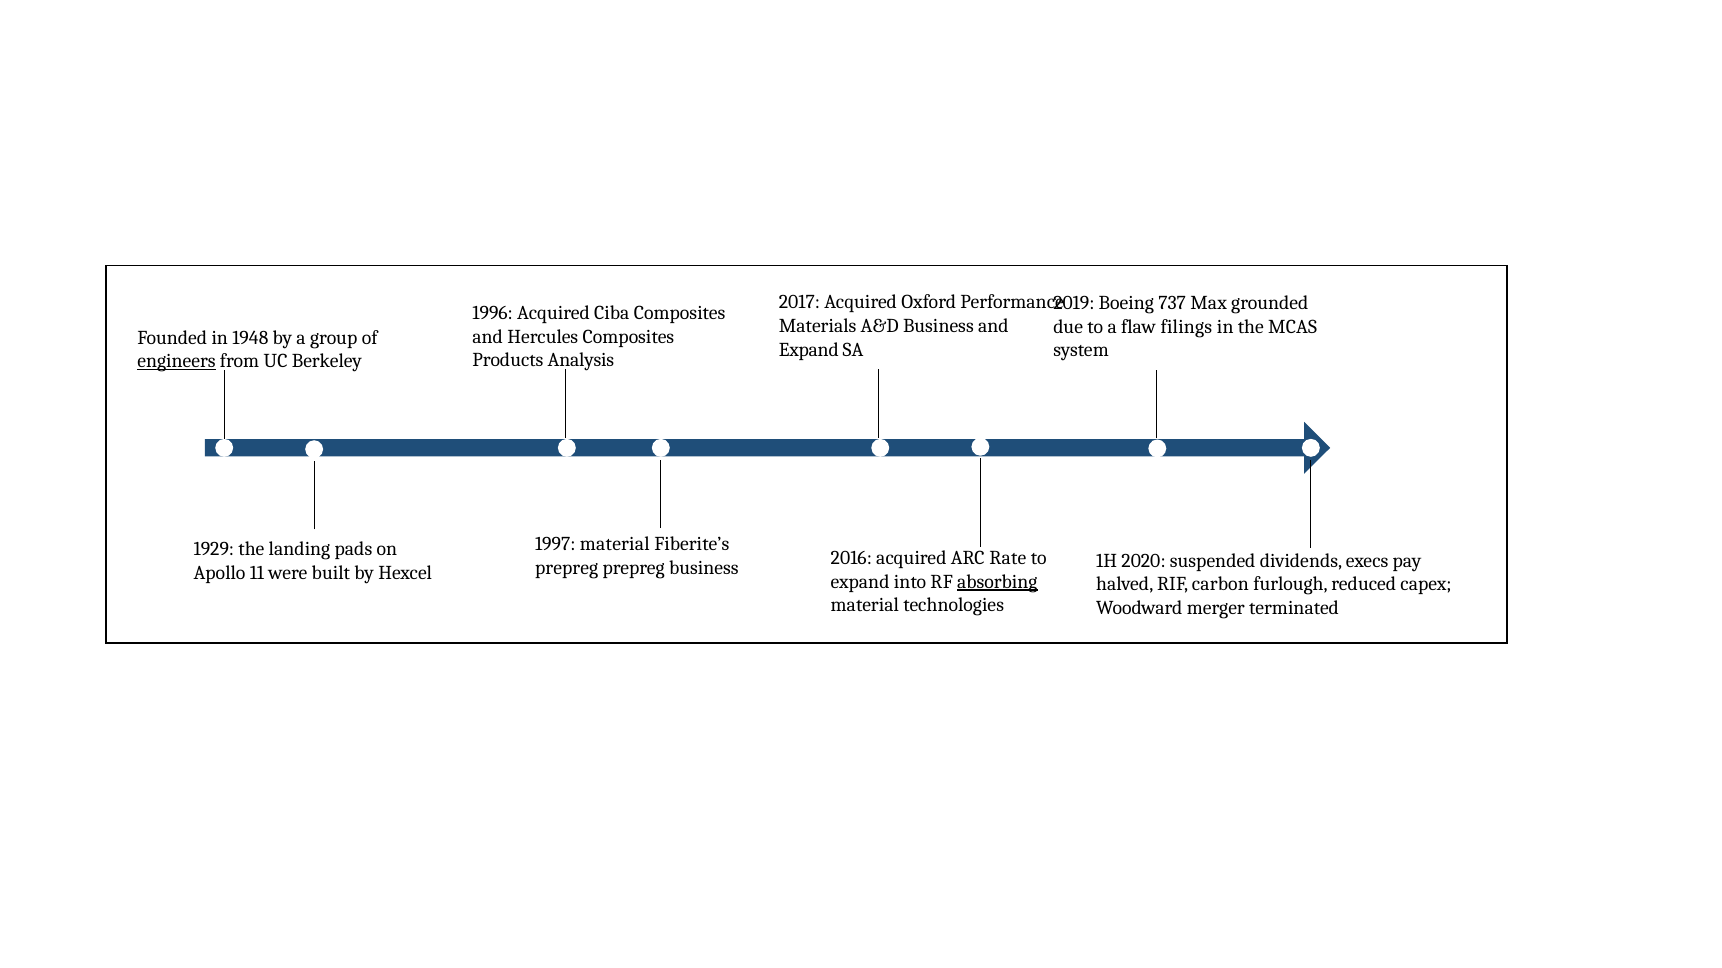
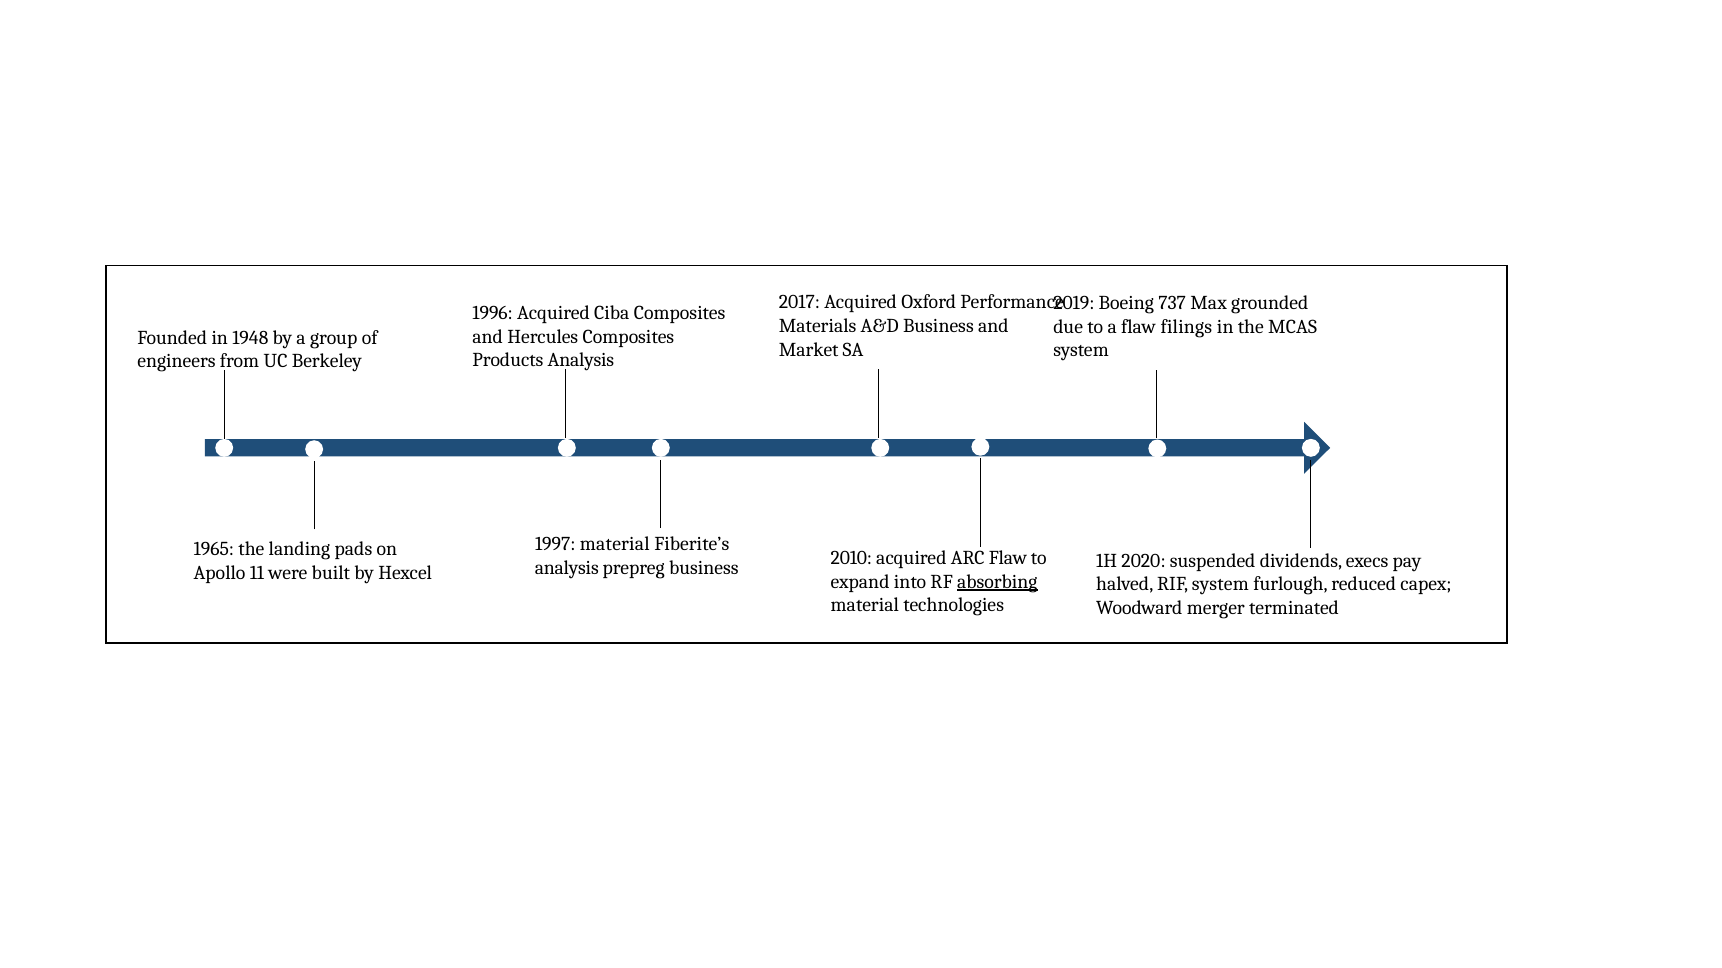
Expand at (809, 350): Expand -> Market
engineers underline: present -> none
1929: 1929 -> 1965
2016: 2016 -> 2010
ARC Rate: Rate -> Flaw
prepreg at (567, 568): prepreg -> analysis
RIF carbon: carbon -> system
